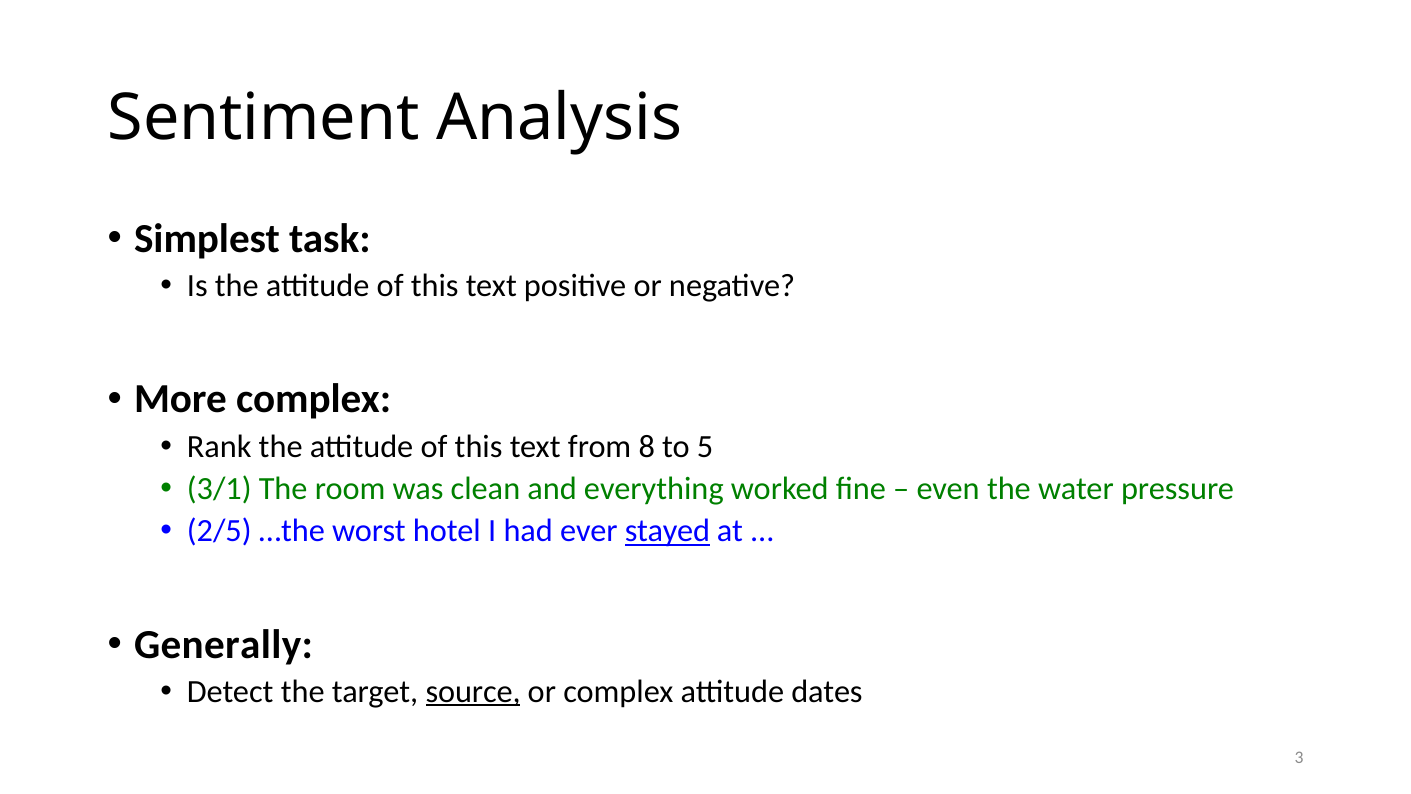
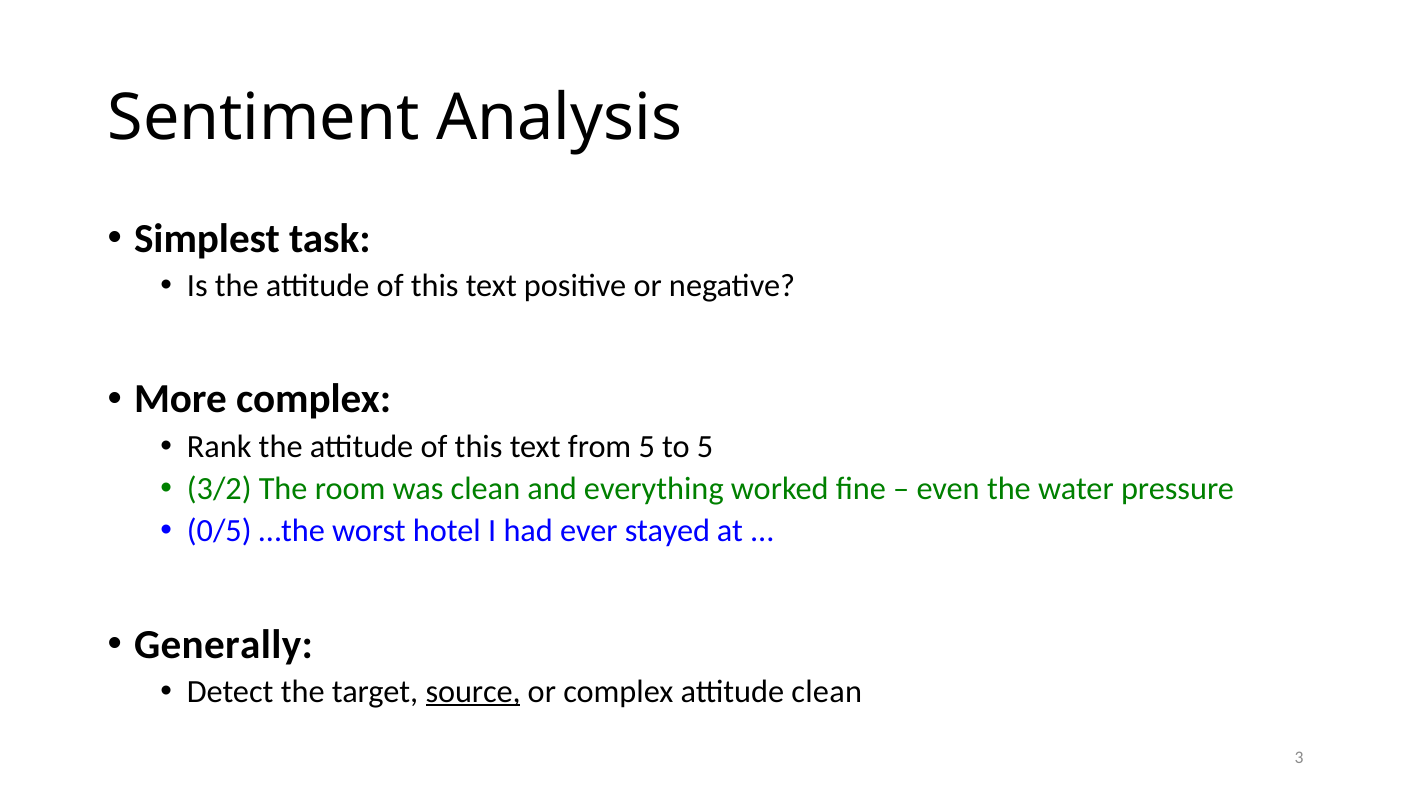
from 8: 8 -> 5
3/1: 3/1 -> 3/2
2/5: 2/5 -> 0/5
stayed underline: present -> none
attitude dates: dates -> clean
